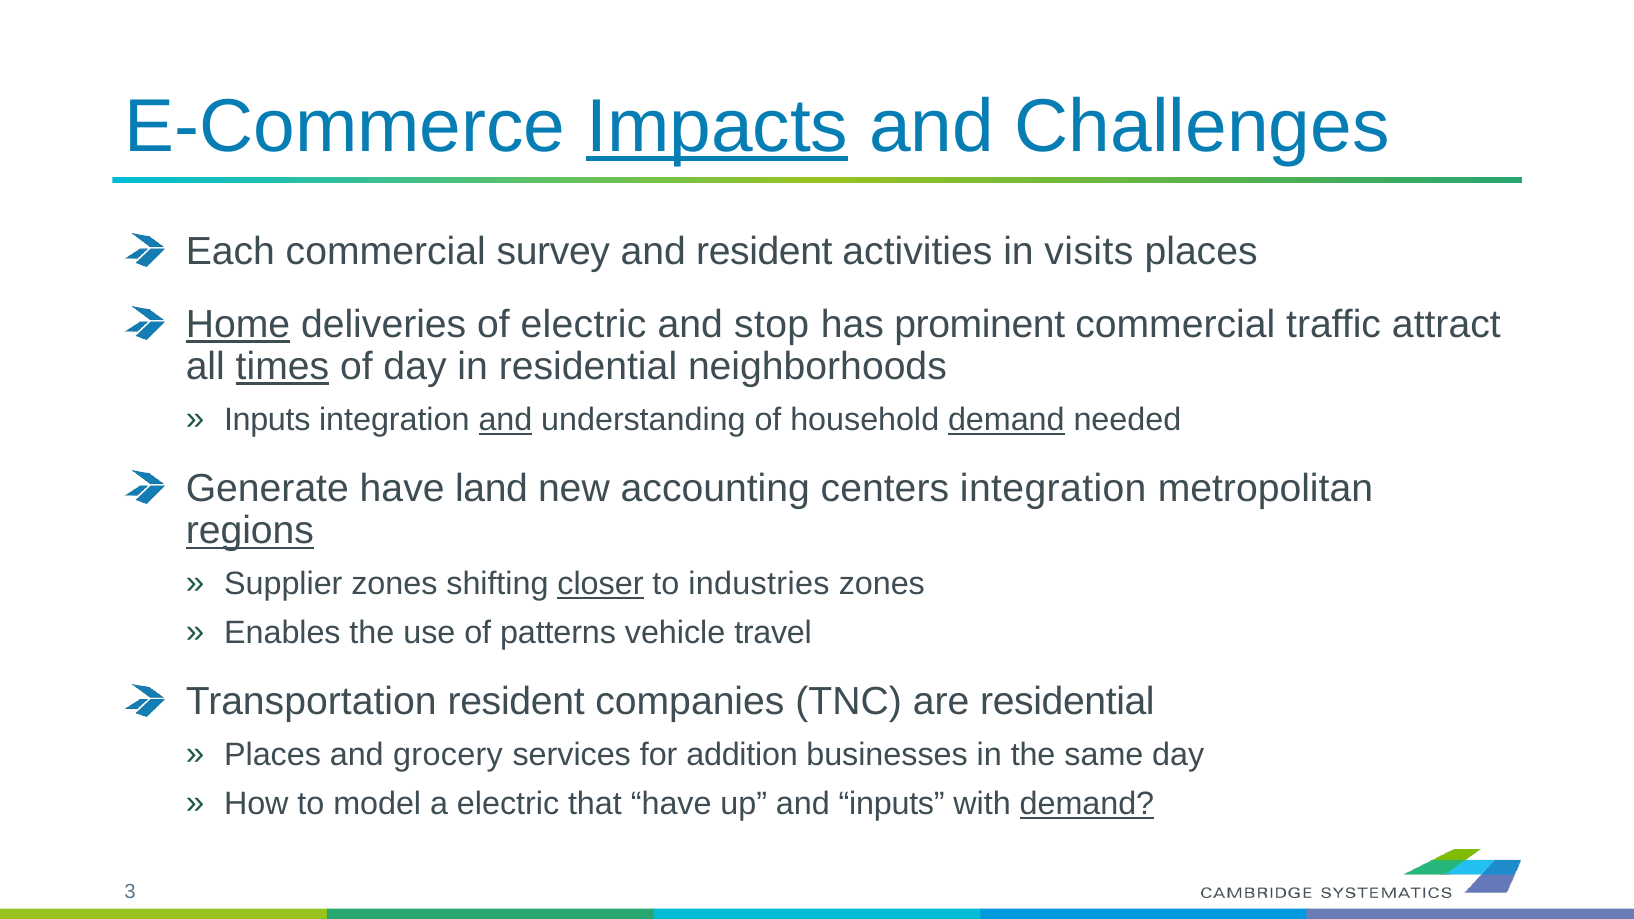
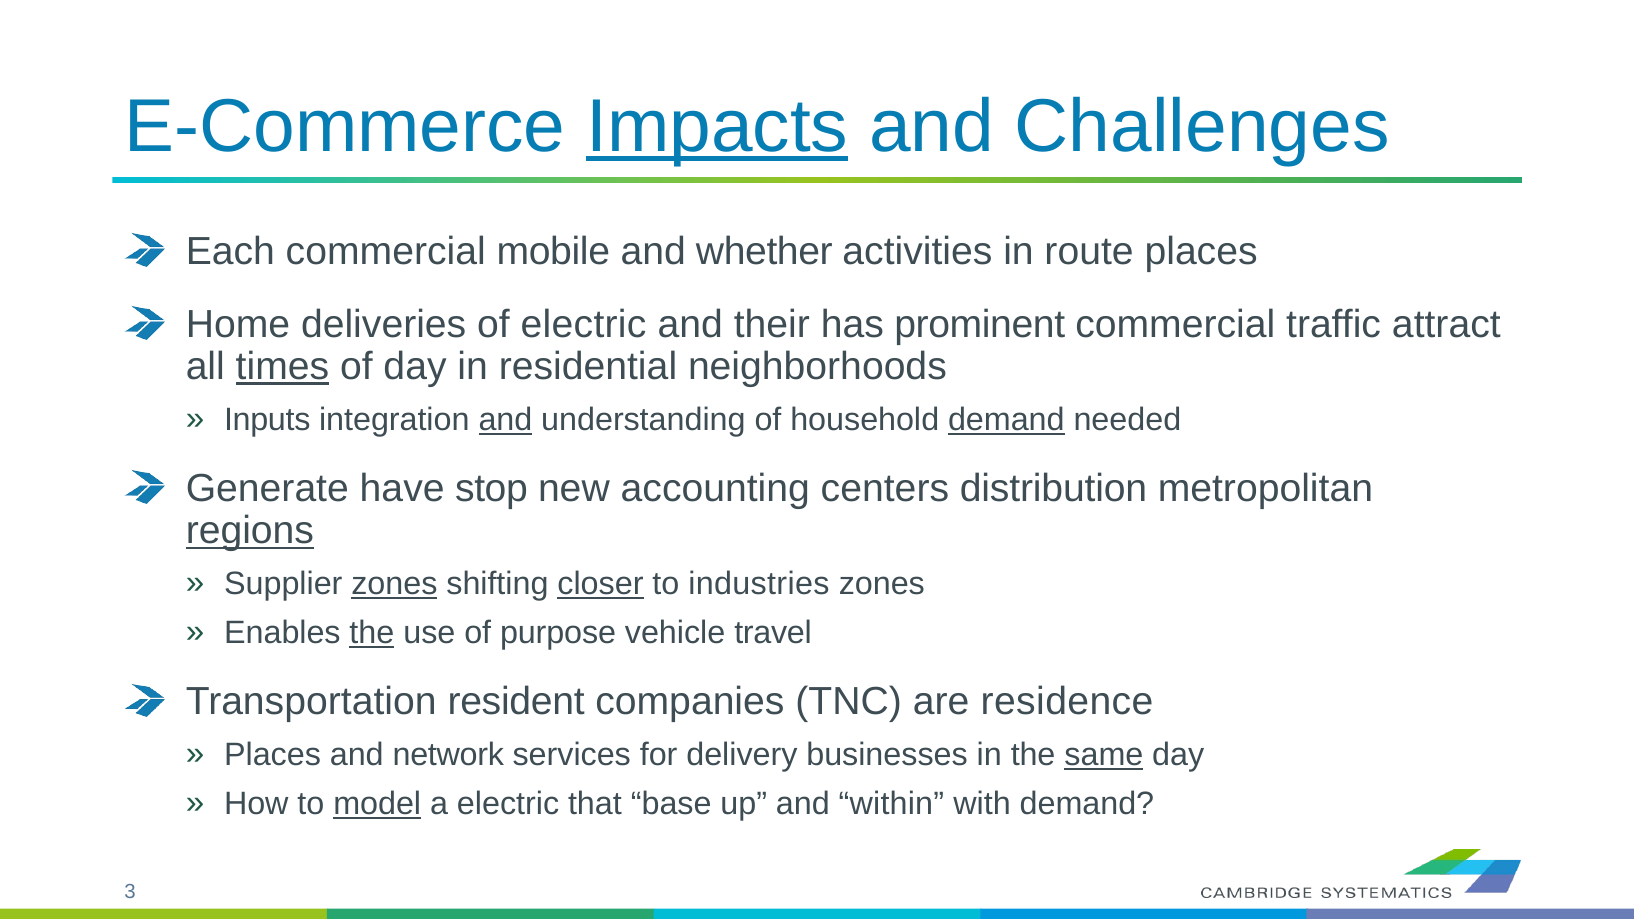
survey: survey -> mobile
and resident: resident -> whether
visits: visits -> route
Home underline: present -> none
stop: stop -> their
land: land -> stop
centers integration: integration -> distribution
zones at (394, 584) underline: none -> present
the at (372, 633) underline: none -> present
patterns: patterns -> purpose
are residential: residential -> residence
grocery: grocery -> network
addition: addition -> delivery
same underline: none -> present
model underline: none -> present
that have: have -> base
and inputs: inputs -> within
demand at (1087, 804) underline: present -> none
